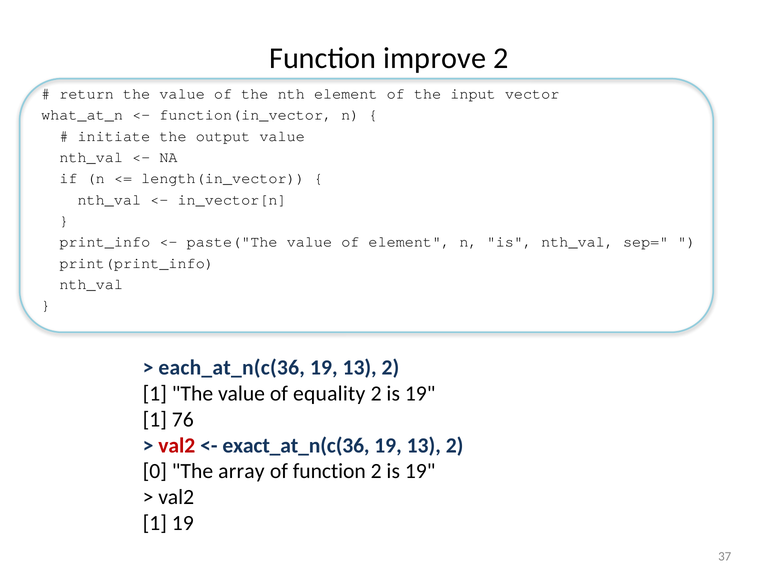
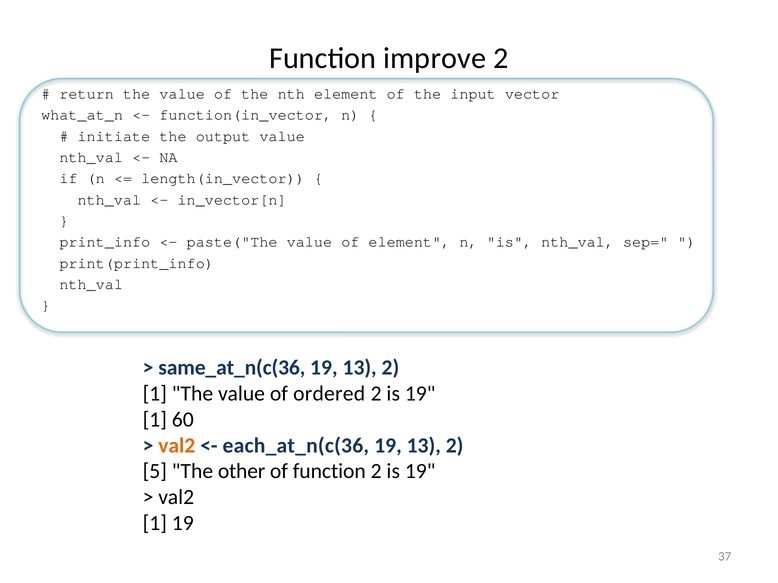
each_at_n(c(36: each_at_n(c(36 -> same_at_n(c(36
equality: equality -> ordered
76: 76 -> 60
val2 at (177, 446) colour: red -> orange
exact_at_n(c(36: exact_at_n(c(36 -> each_at_n(c(36
0: 0 -> 5
array: array -> other
